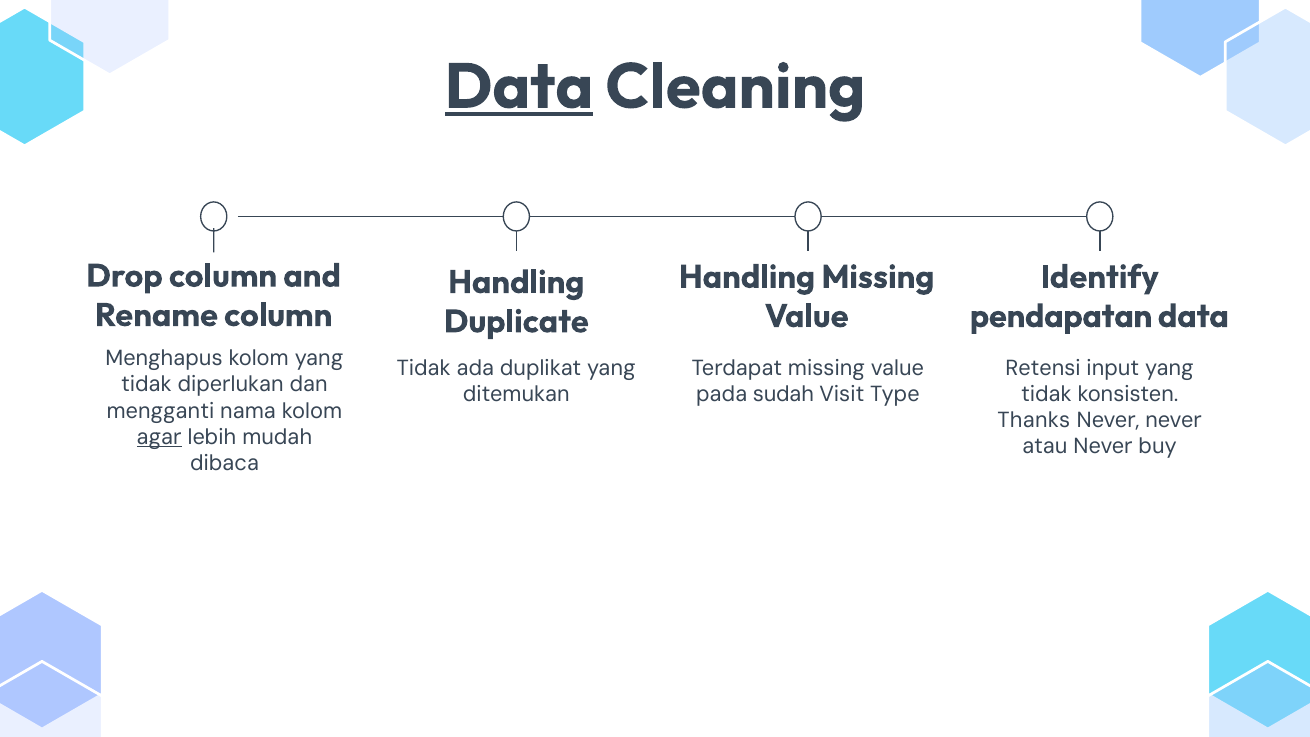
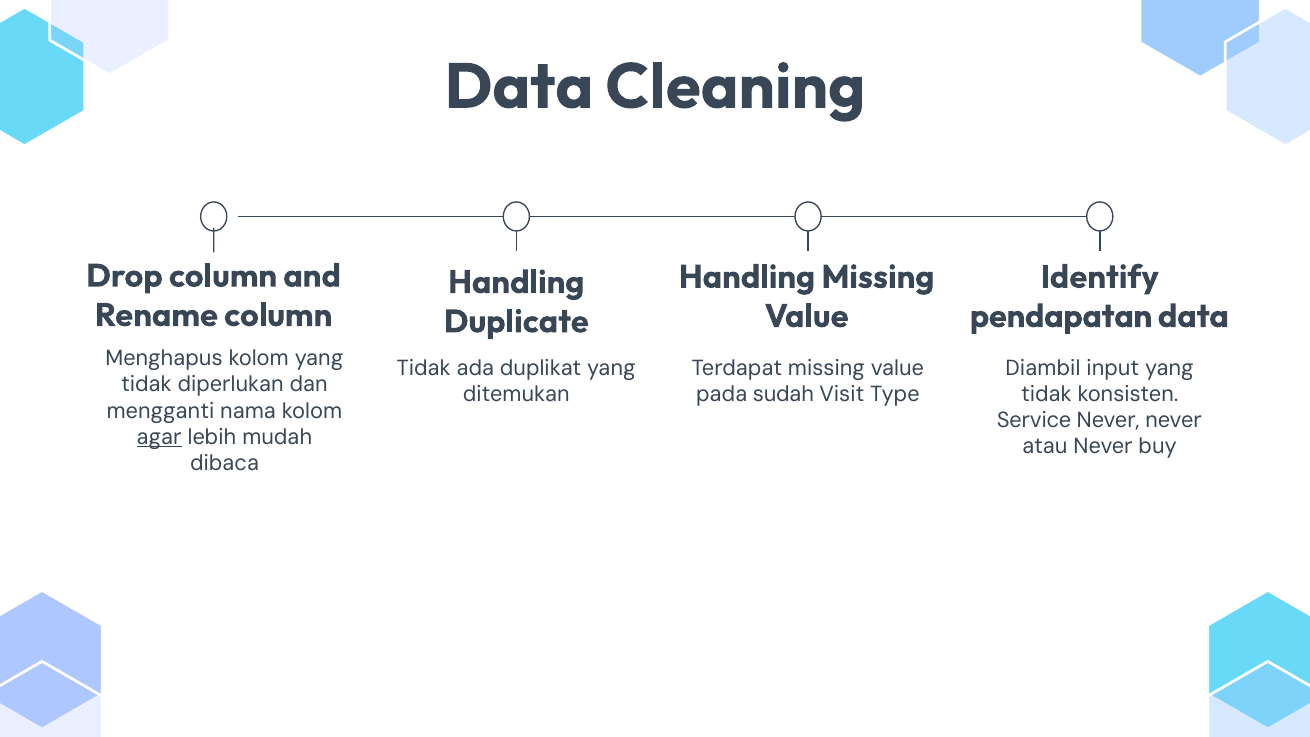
Data at (519, 87) underline: present -> none
Retensi: Retensi -> Diambil
Thanks: Thanks -> Service
